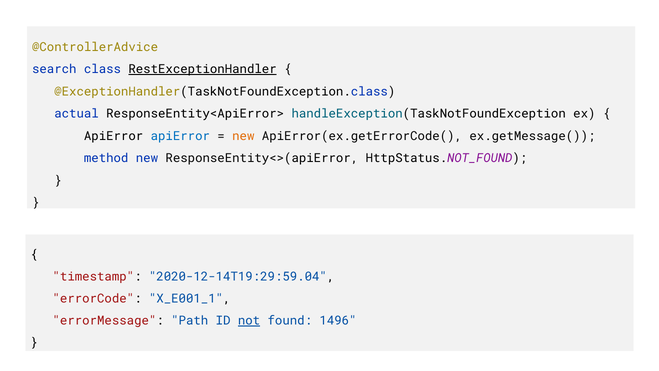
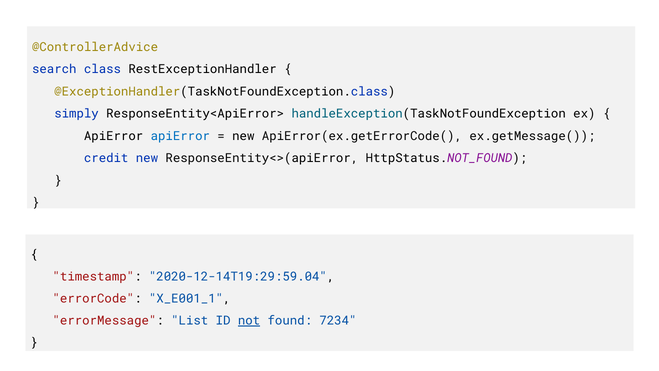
RestExceptionHandler underline: present -> none
actual: actual -> simply
new at (243, 136) colour: orange -> black
method: method -> credit
Path: Path -> List
1496: 1496 -> 7234
